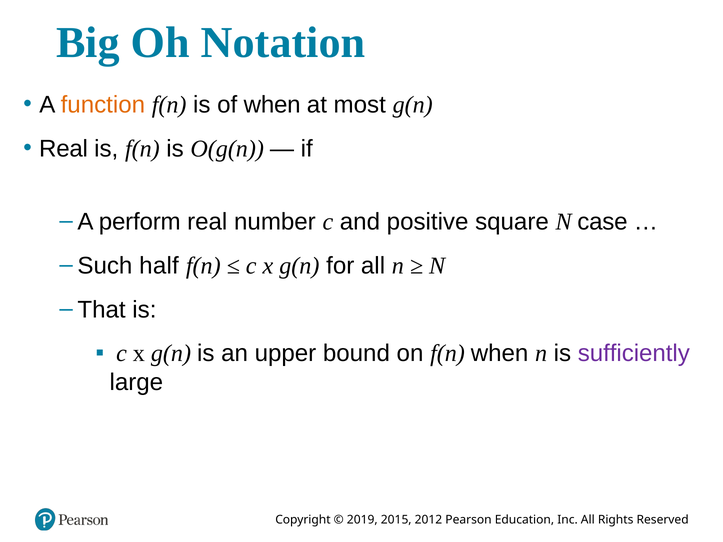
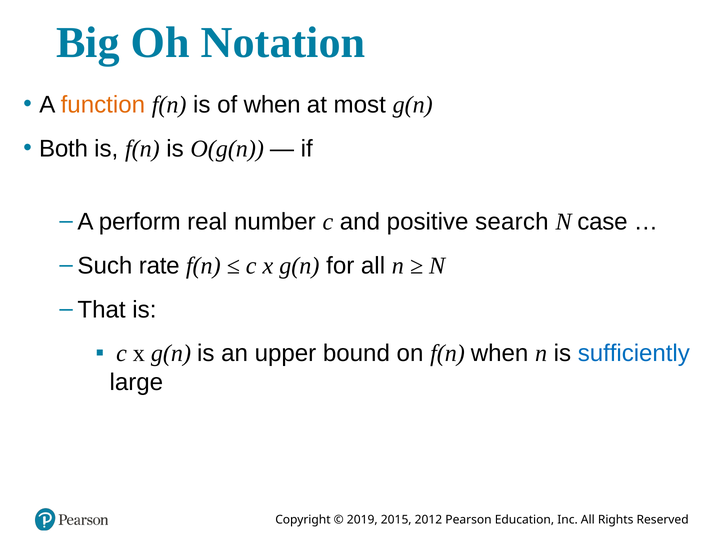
Real at (64, 149): Real -> Both
square: square -> search
half: half -> rate
sufficiently colour: purple -> blue
